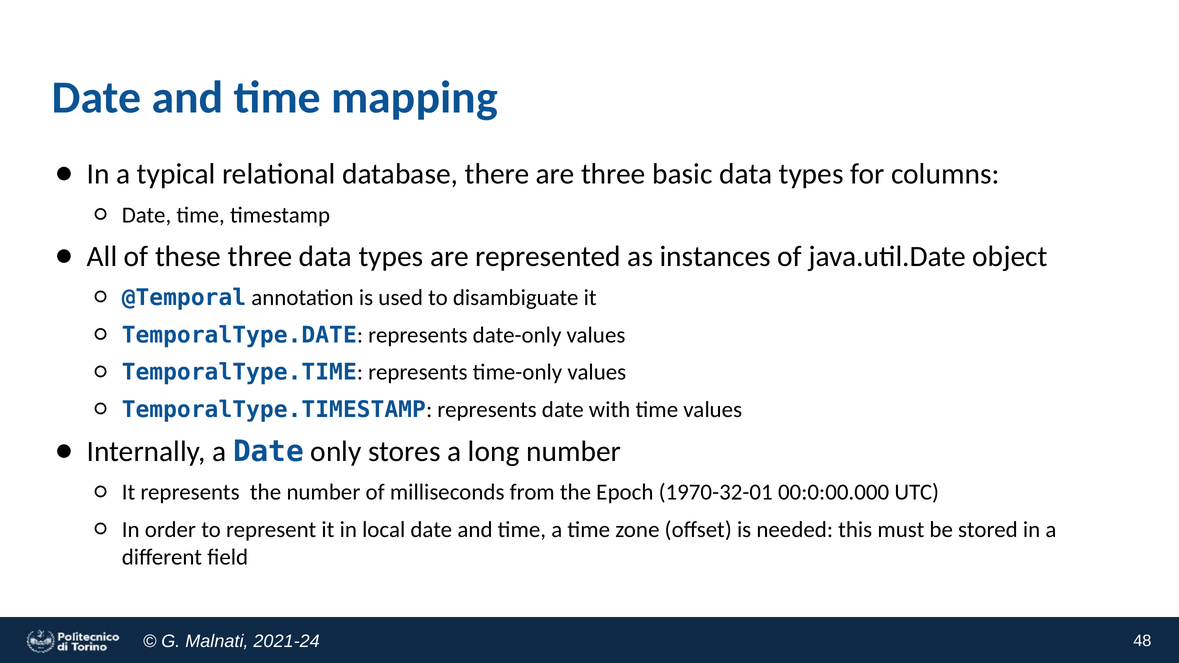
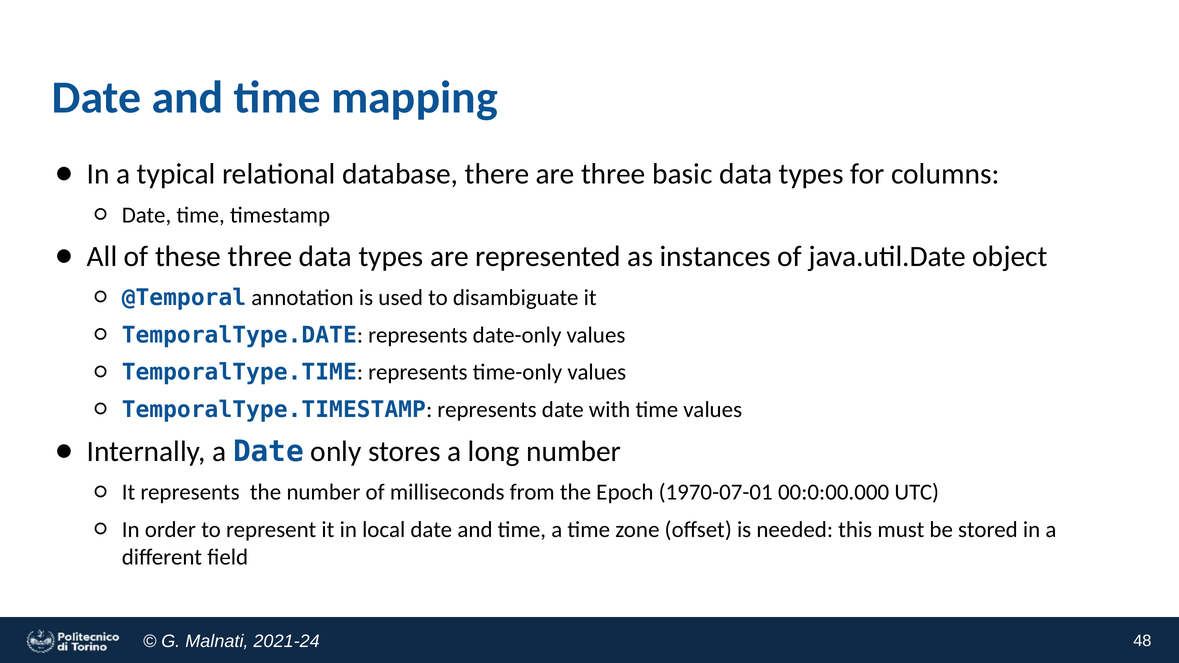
1970-32-01: 1970-32-01 -> 1970-07-01
